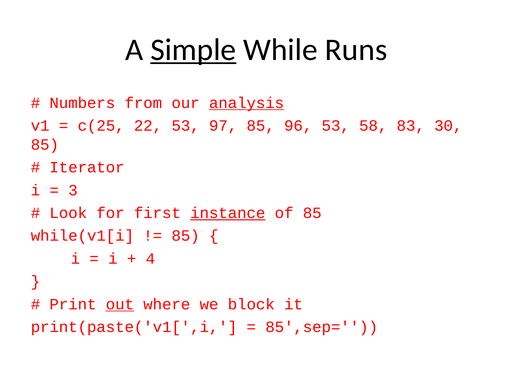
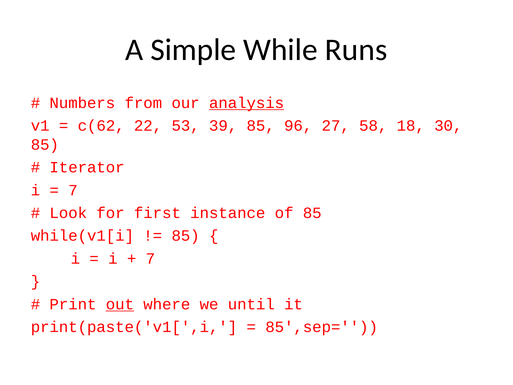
Simple underline: present -> none
c(25: c(25 -> c(62
97: 97 -> 39
96 53: 53 -> 27
83: 83 -> 18
3 at (73, 190): 3 -> 7
instance underline: present -> none
4 at (150, 258): 4 -> 7
block: block -> until
